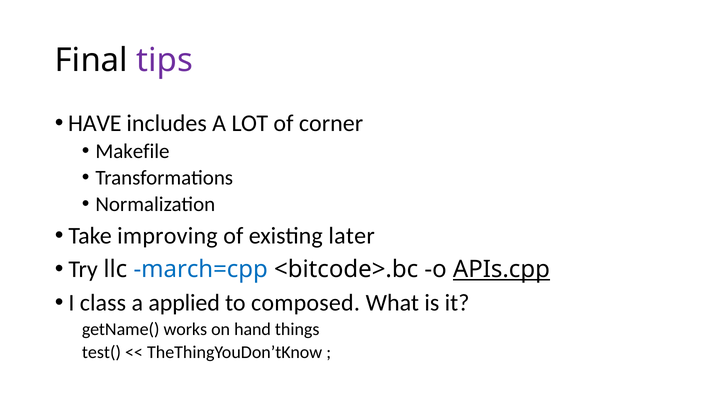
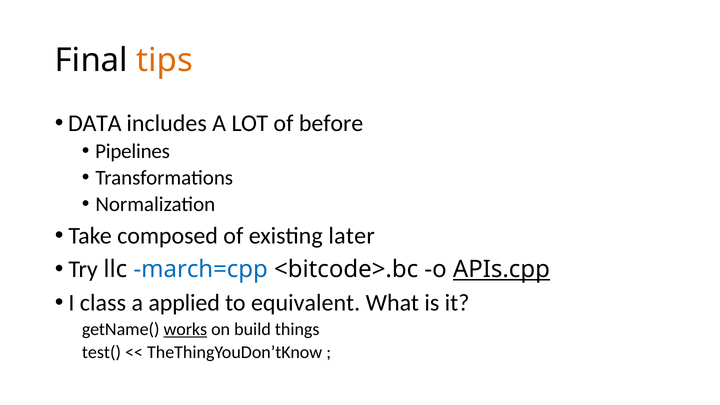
tips colour: purple -> orange
HAVE: HAVE -> DATA
corner: corner -> before
Makefile: Makefile -> Pipelines
improving: improving -> composed
composed: composed -> equivalent
works underline: none -> present
hand: hand -> build
